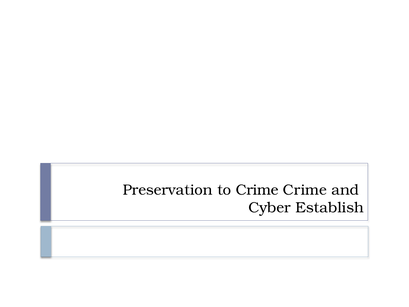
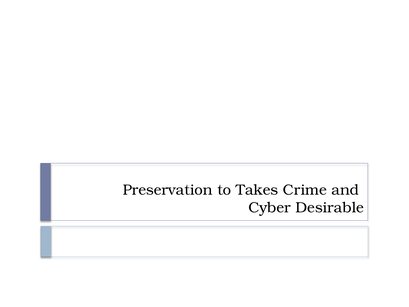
to Crime: Crime -> Takes
Establish: Establish -> Desirable
